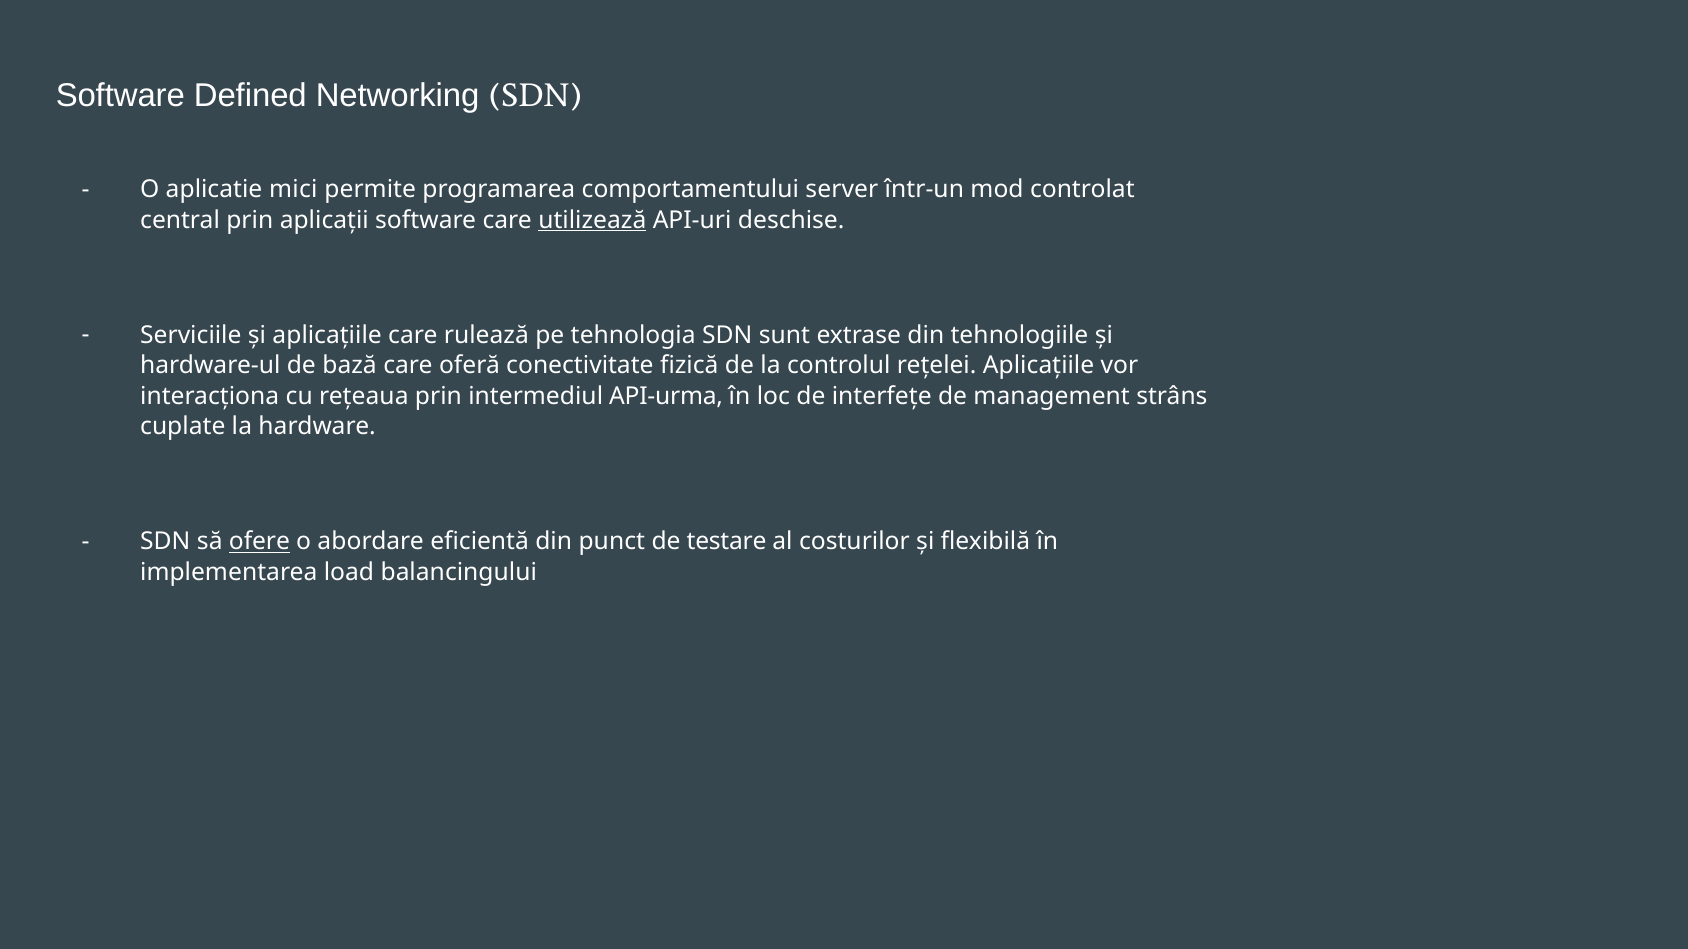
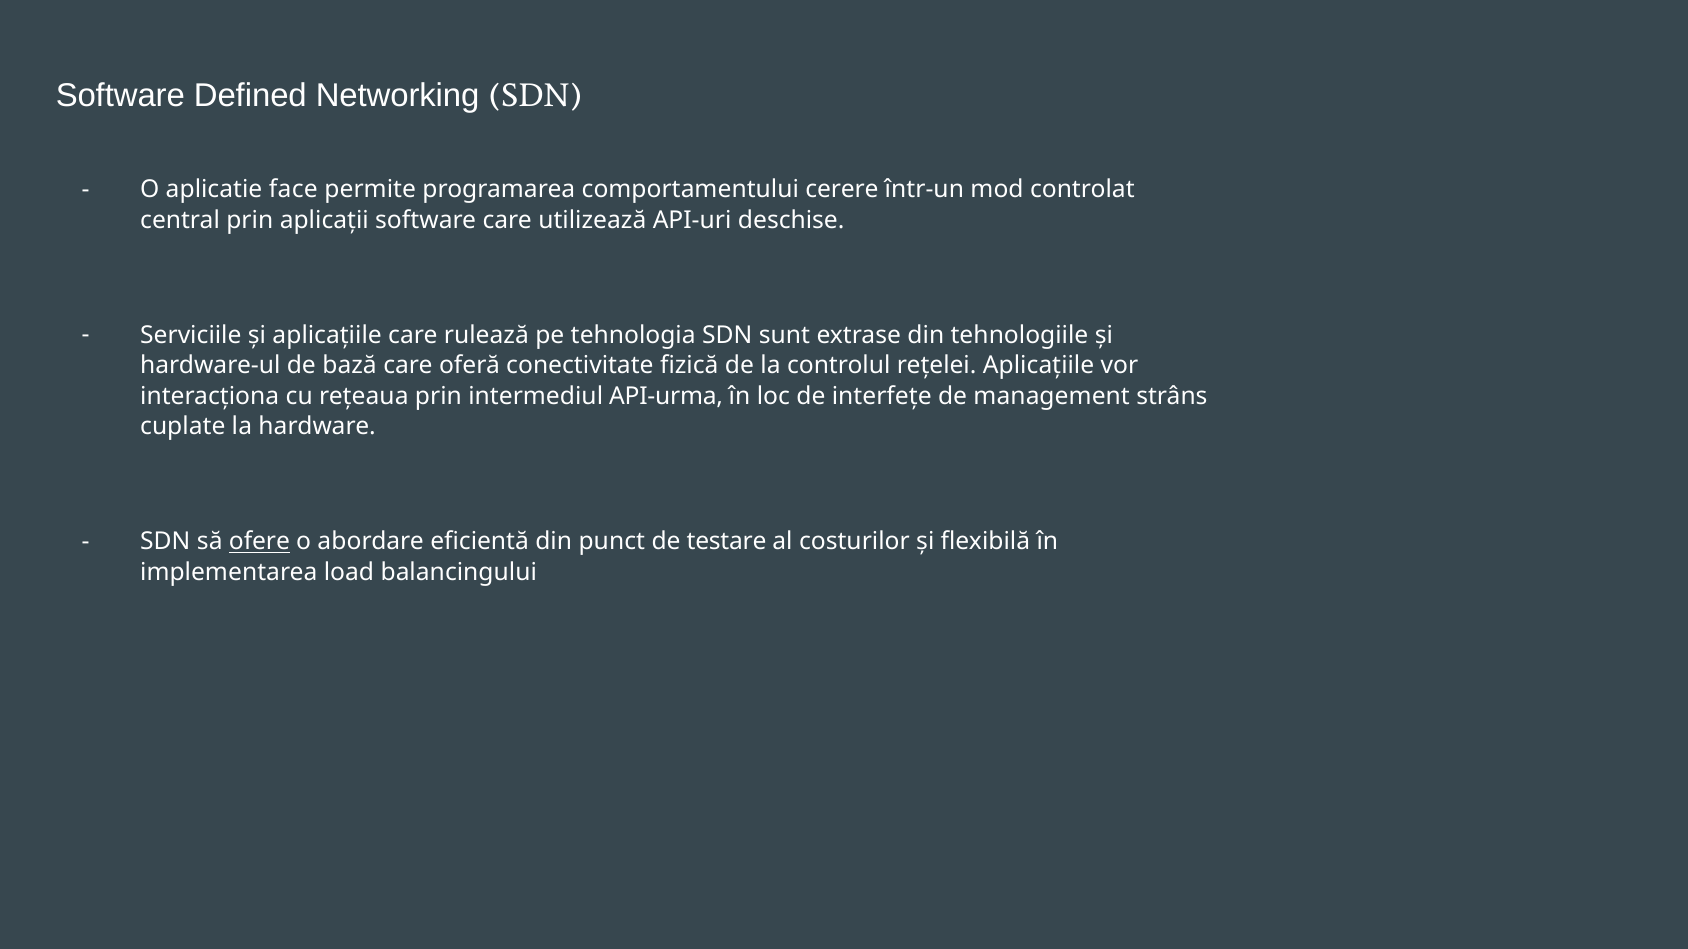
mici: mici -> face
server: server -> cerere
utilizează underline: present -> none
